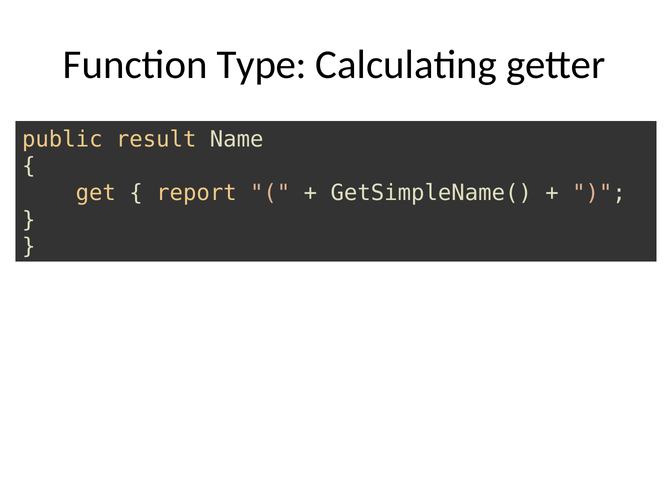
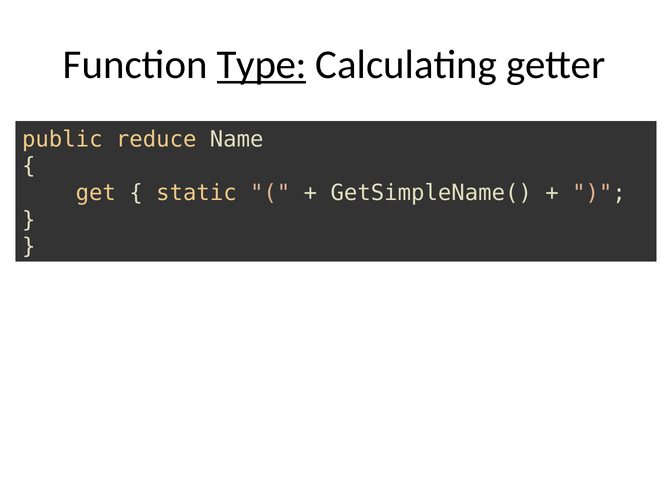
Type underline: none -> present
result: result -> reduce
report: report -> static
